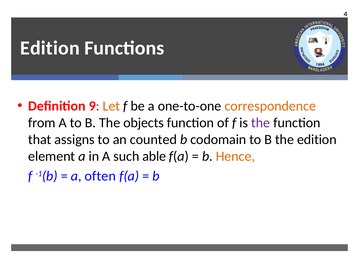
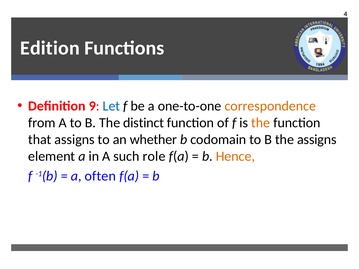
Let colour: orange -> blue
objects: objects -> distinct
the at (261, 123) colour: purple -> orange
counted: counted -> whether
the edition: edition -> assigns
able: able -> role
